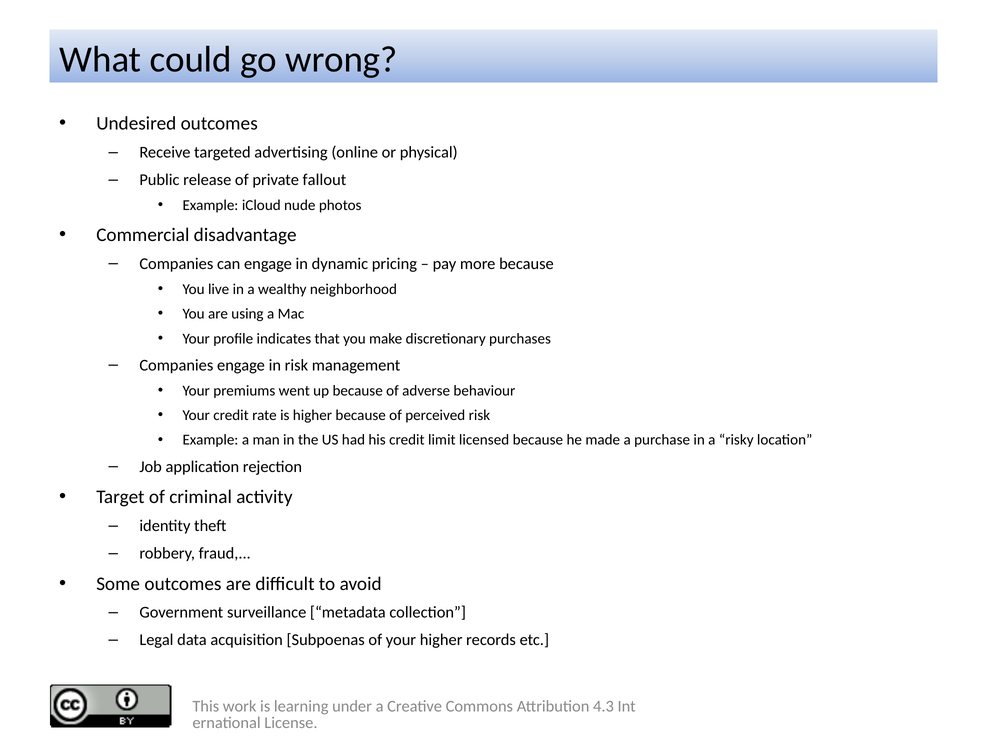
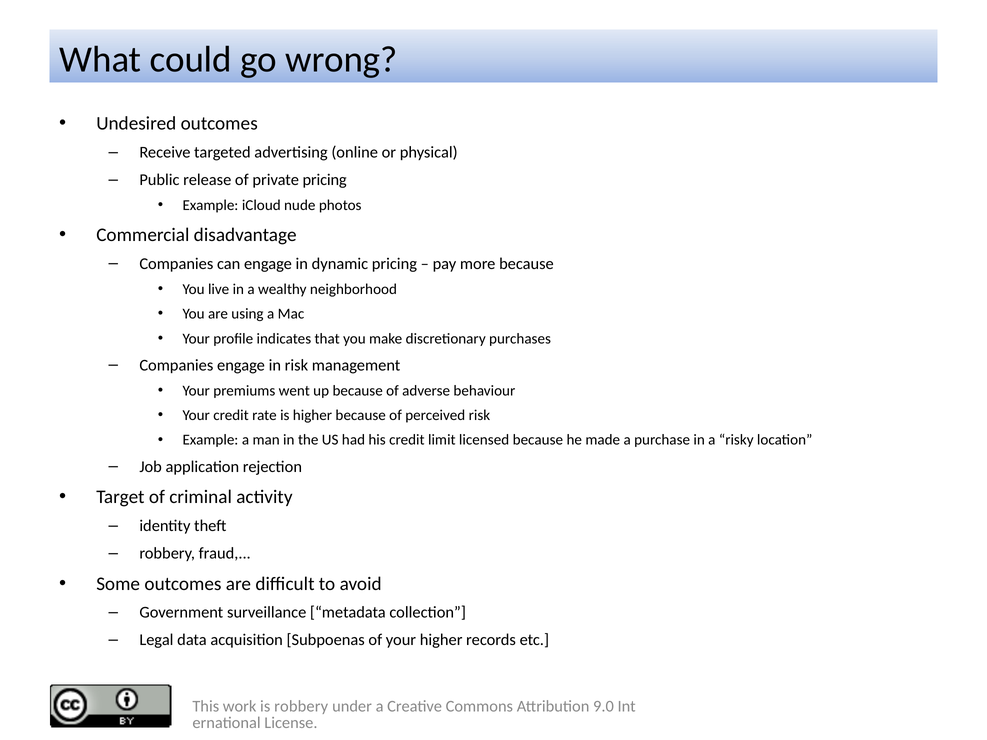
private fallout: fallout -> pricing
is learning: learning -> robbery
4.3: 4.3 -> 9.0
